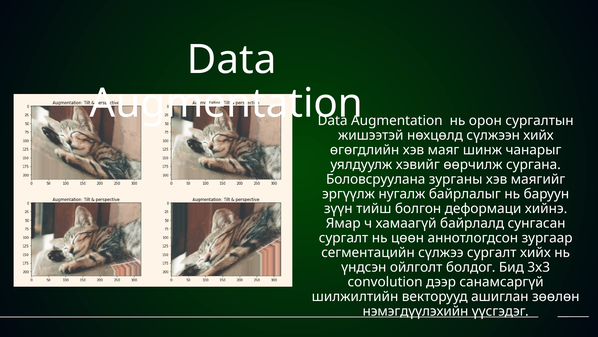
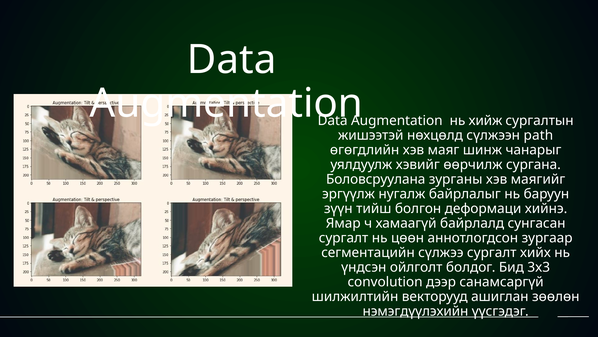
орон: орон -> хийж
сүлжээн хийх: хийх -> path
